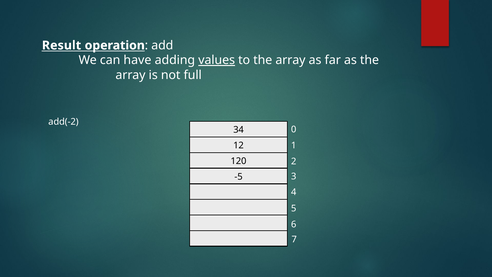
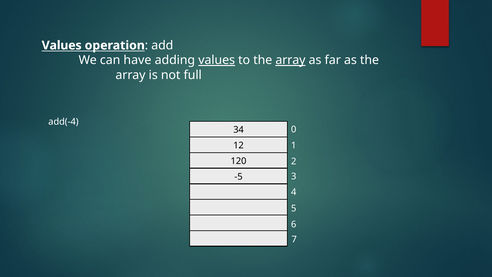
Result at (62, 45): Result -> Values
array at (290, 60) underline: none -> present
add(-2: add(-2 -> add(-4
